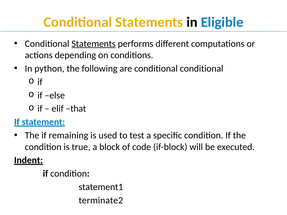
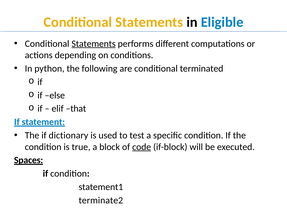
conditional conditional: conditional -> terminated
remaining: remaining -> dictionary
code underline: none -> present
Indent: Indent -> Spaces
